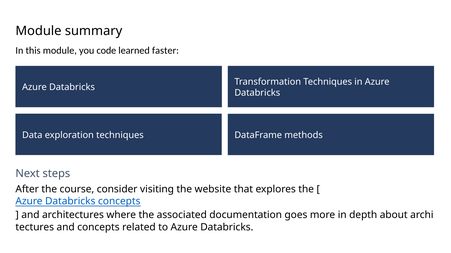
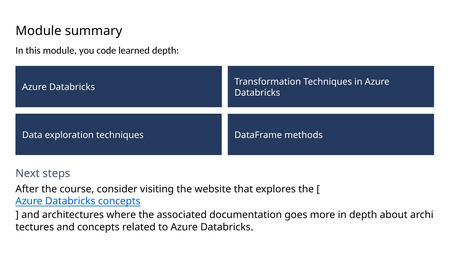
learned faster: faster -> depth
